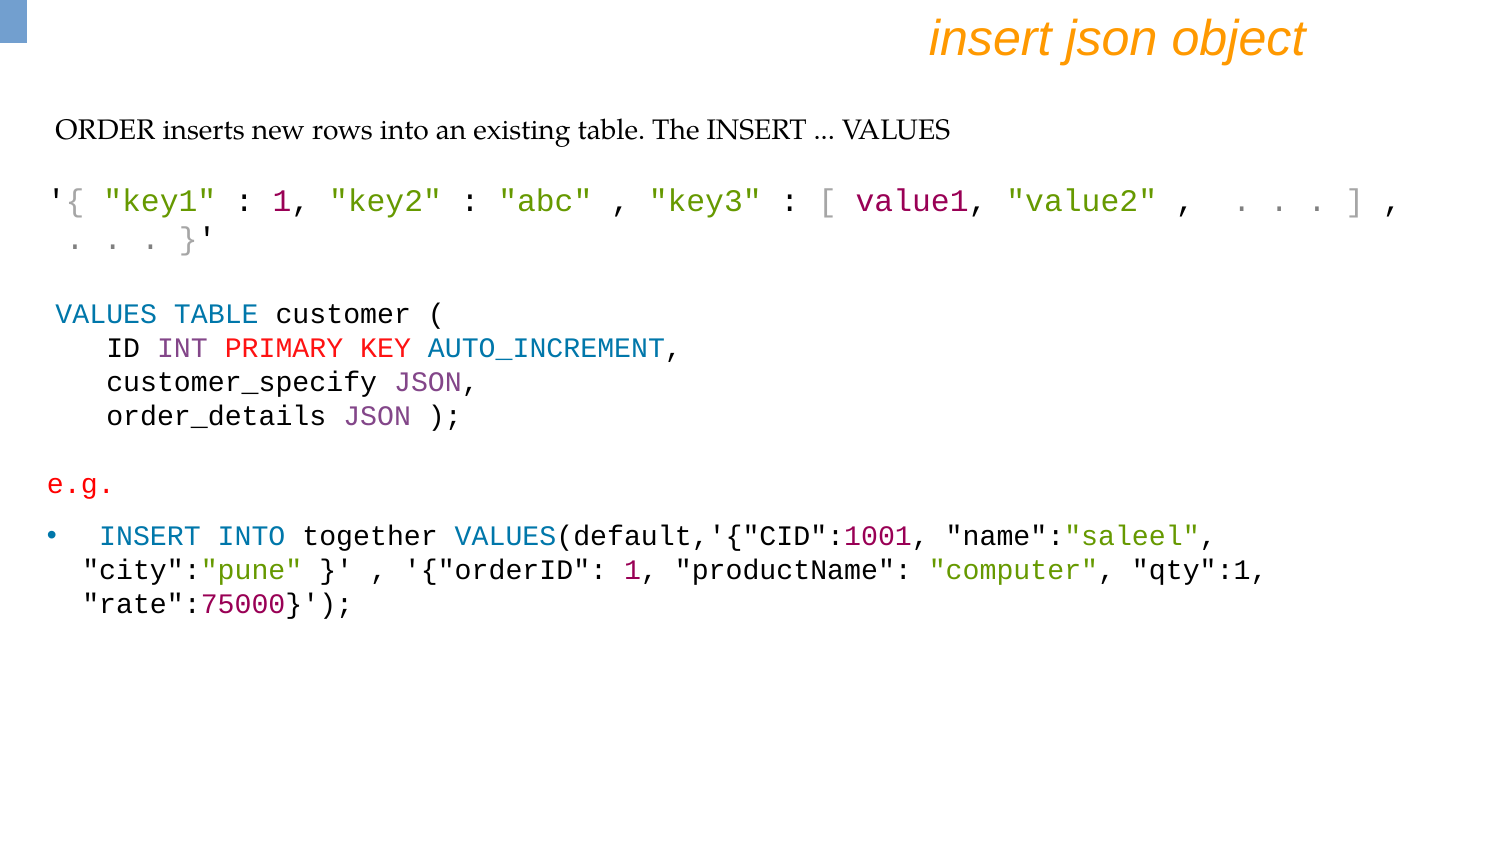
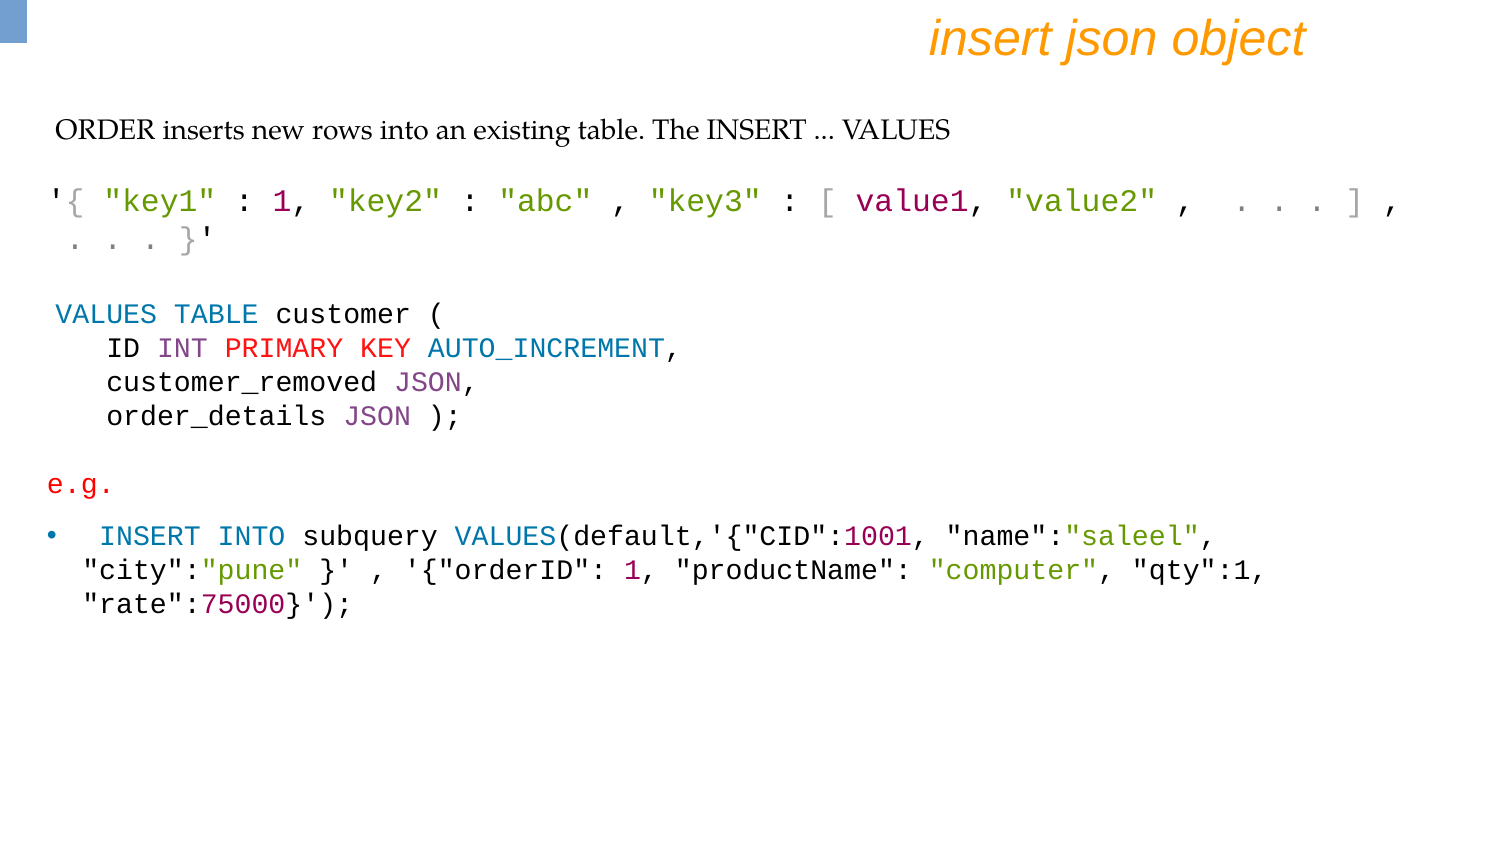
customer_specify: customer_specify -> customer_removed
together: together -> subquery
